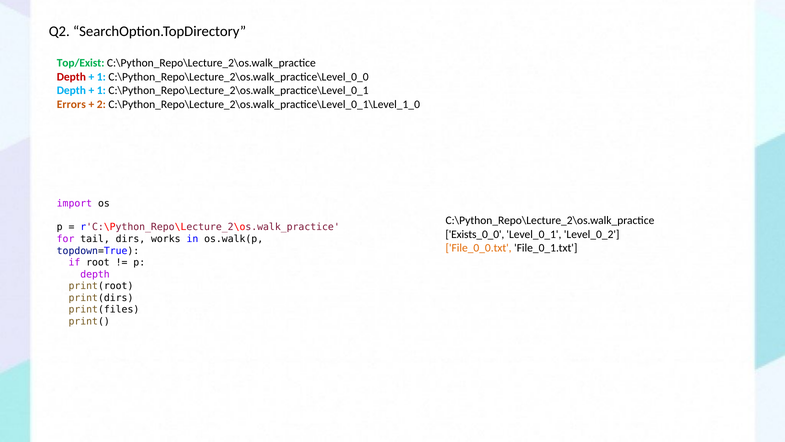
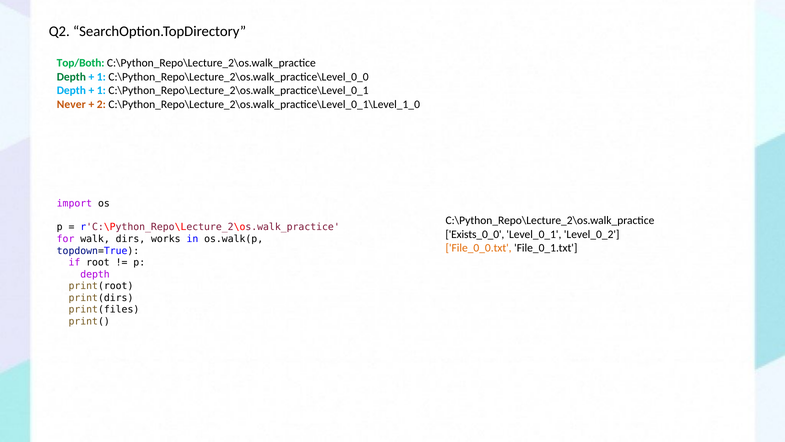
Top/Exist: Top/Exist -> Top/Both
Depth at (71, 77) colour: red -> green
Errors: Errors -> Never
tail: tail -> walk
